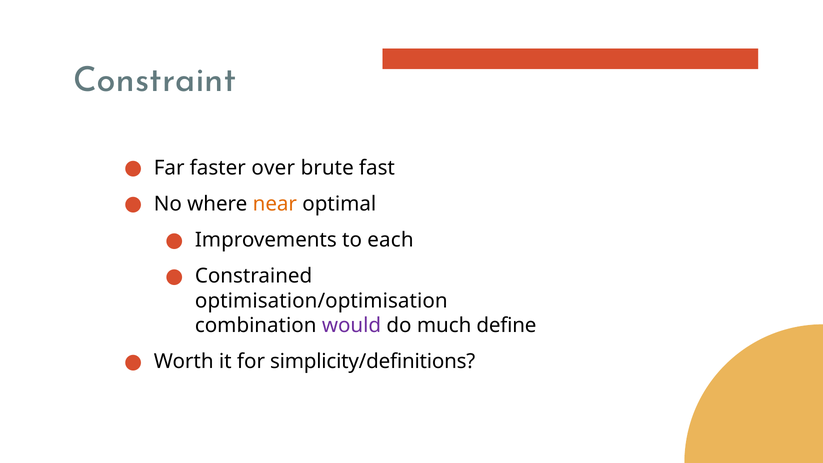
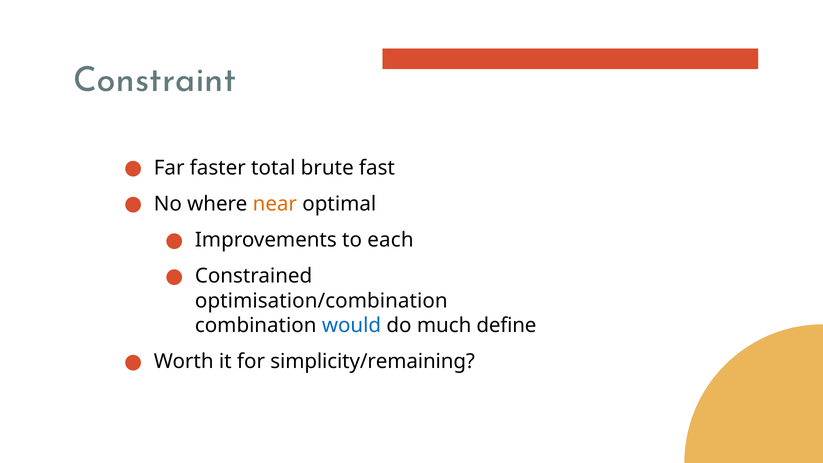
over: over -> total
optimisation/optimisation: optimisation/optimisation -> optimisation/combination
would colour: purple -> blue
simplicity/definitions: simplicity/definitions -> simplicity/remaining
